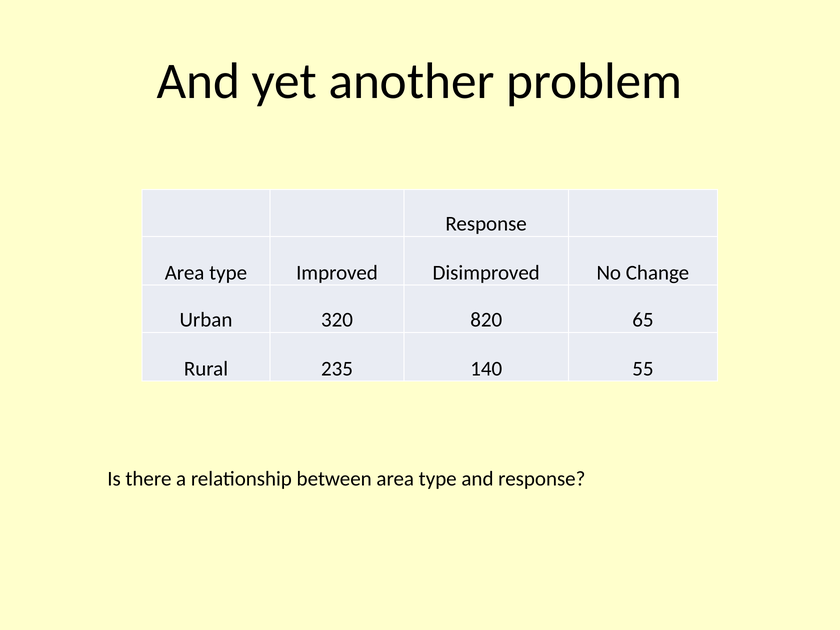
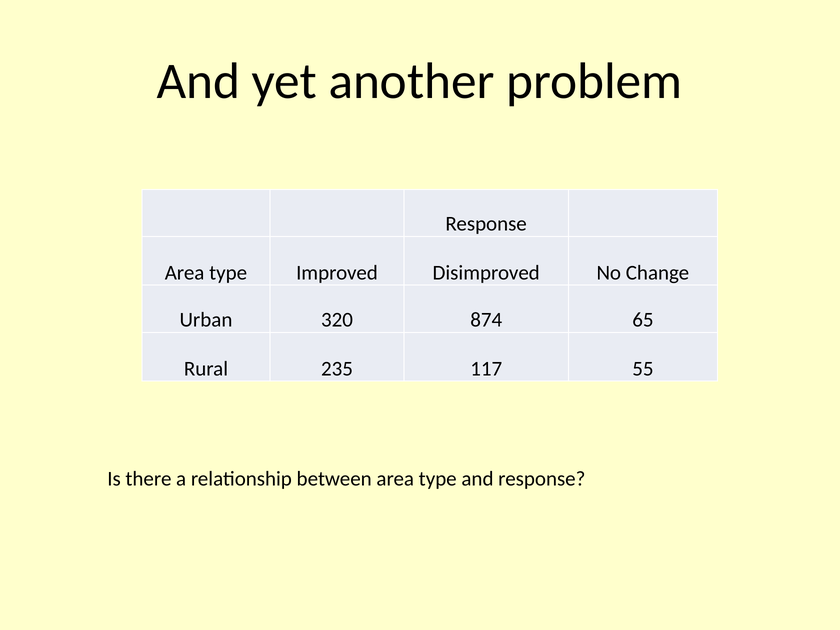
820: 820 -> 874
140: 140 -> 117
